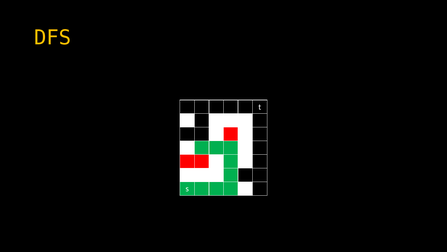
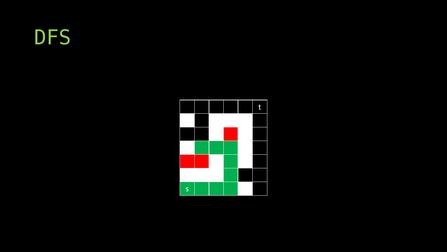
DFS colour: yellow -> light green
